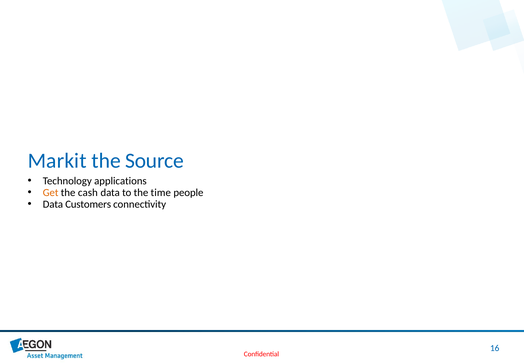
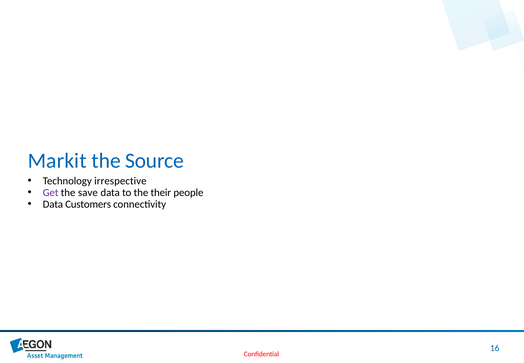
applications: applications -> irrespective
Get colour: orange -> purple
cash: cash -> save
time: time -> their
